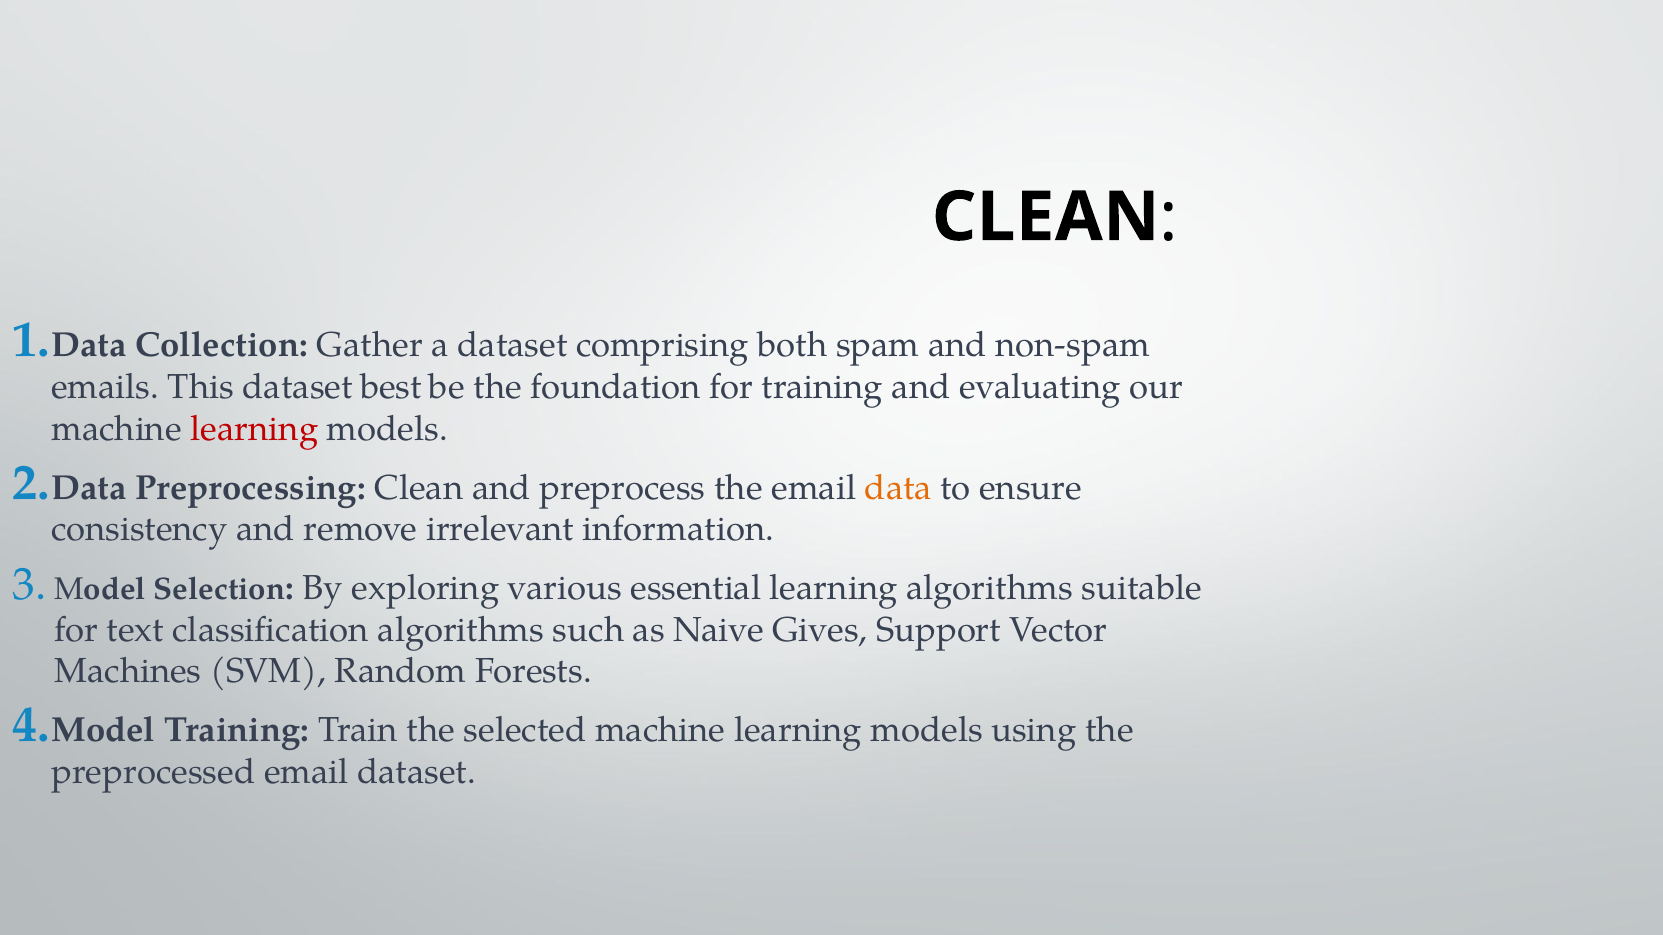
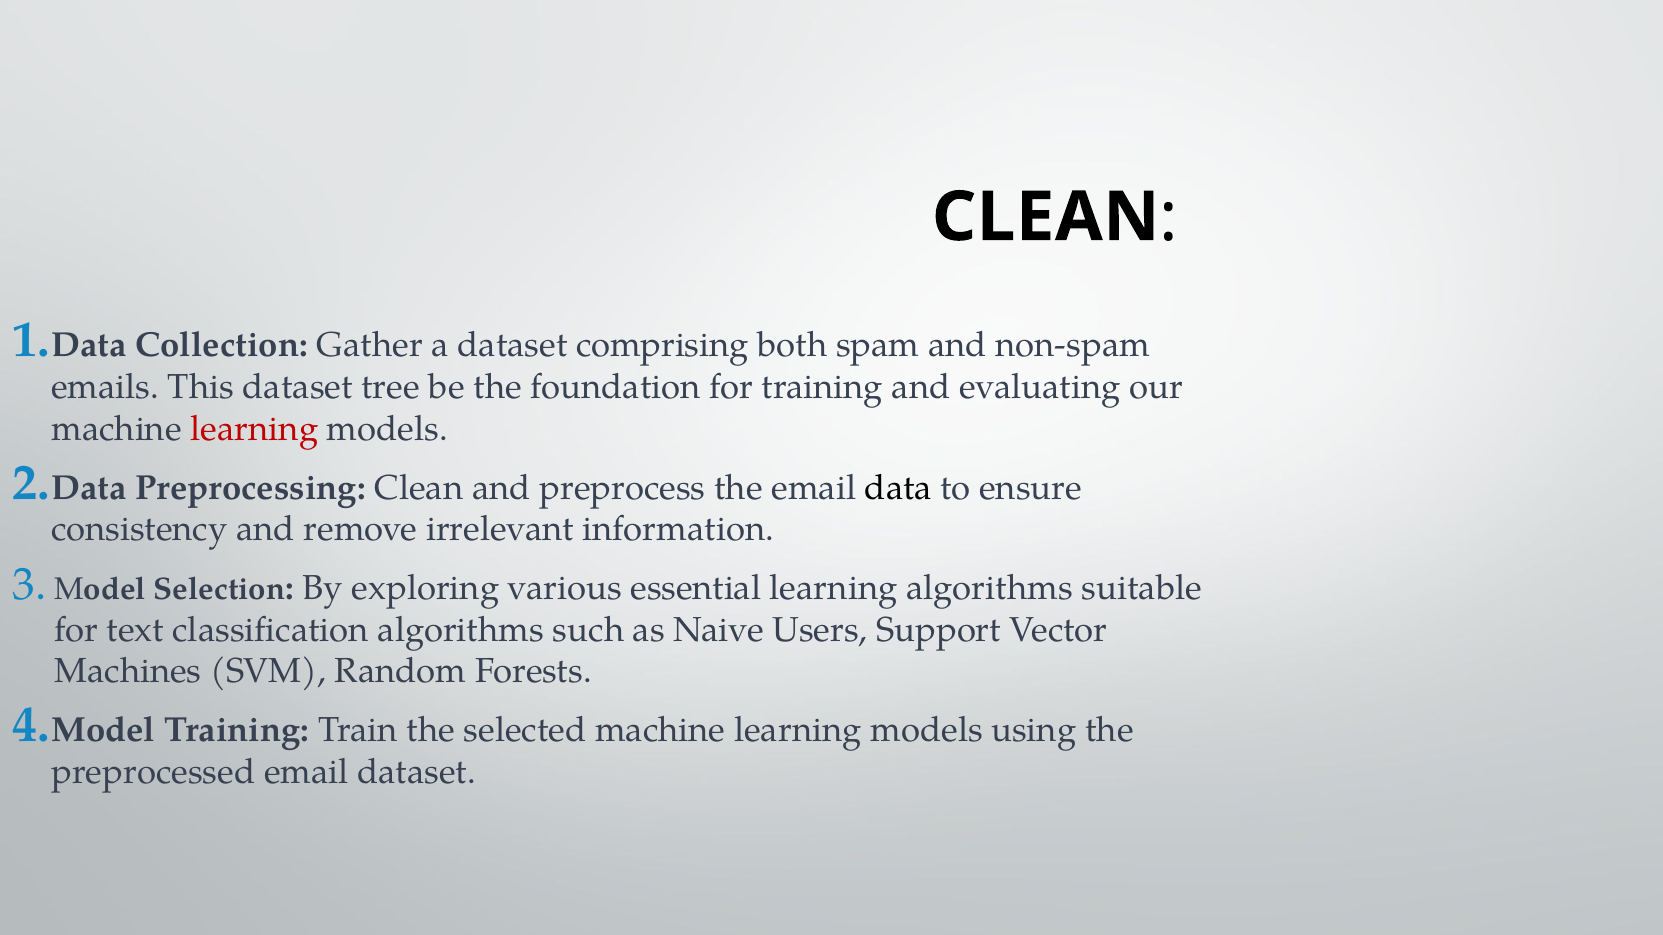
best: best -> tree
data at (898, 488) colour: orange -> black
Gives: Gives -> Users
